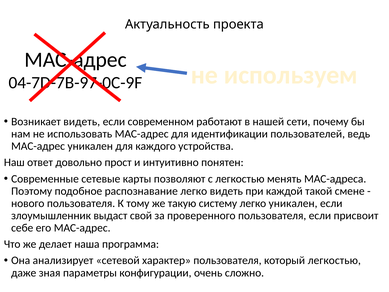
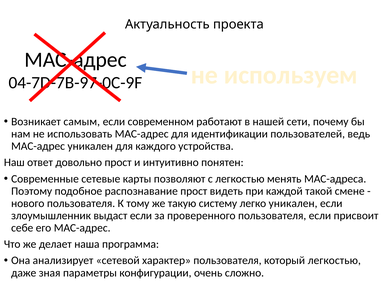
Возникает видеть: видеть -> самым
распознавание легко: легко -> прост
выдаст свой: свой -> если
